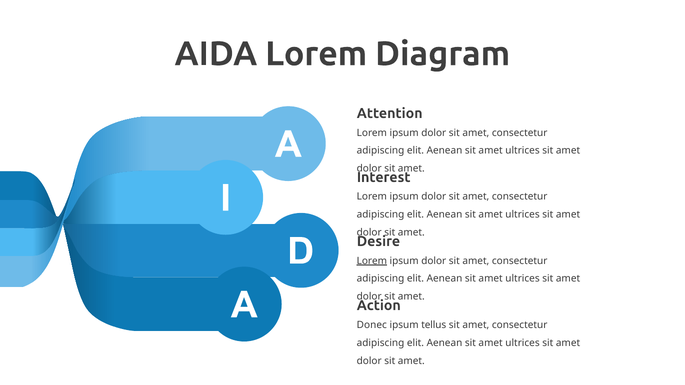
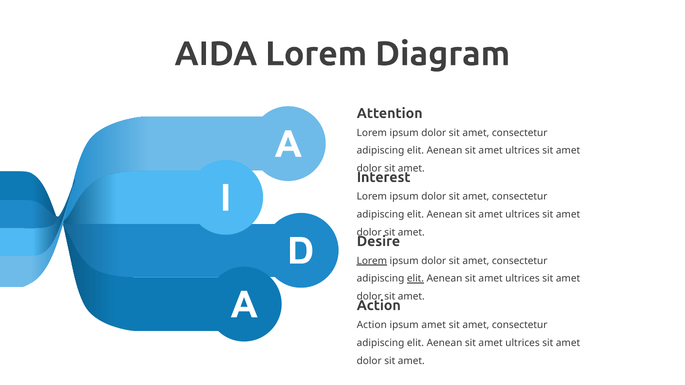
elit at (415, 279) underline: none -> present
Donec at (372, 325): Donec -> Action
ipsum tellus: tellus -> amet
